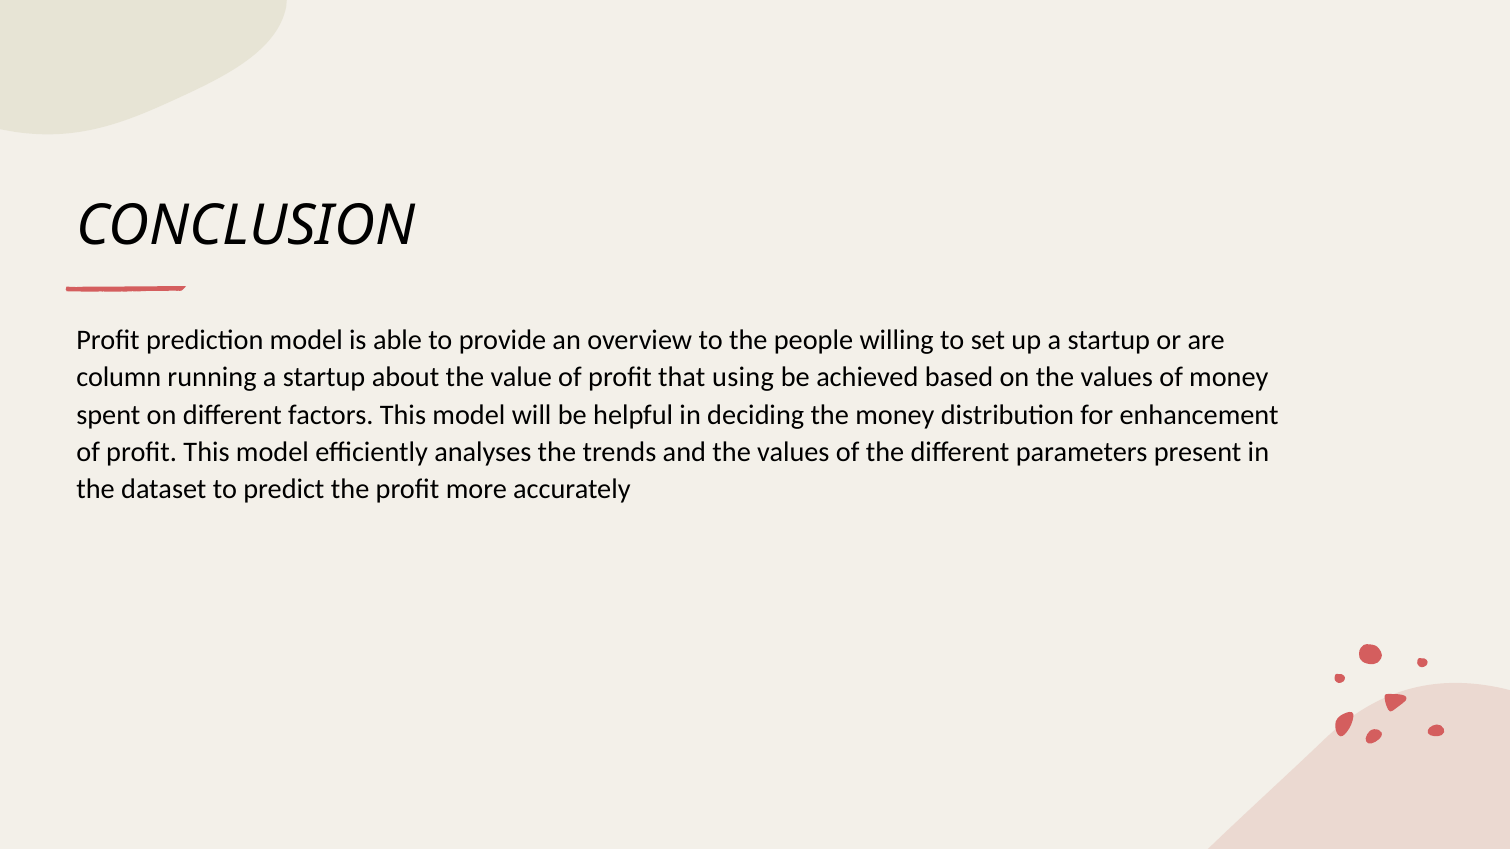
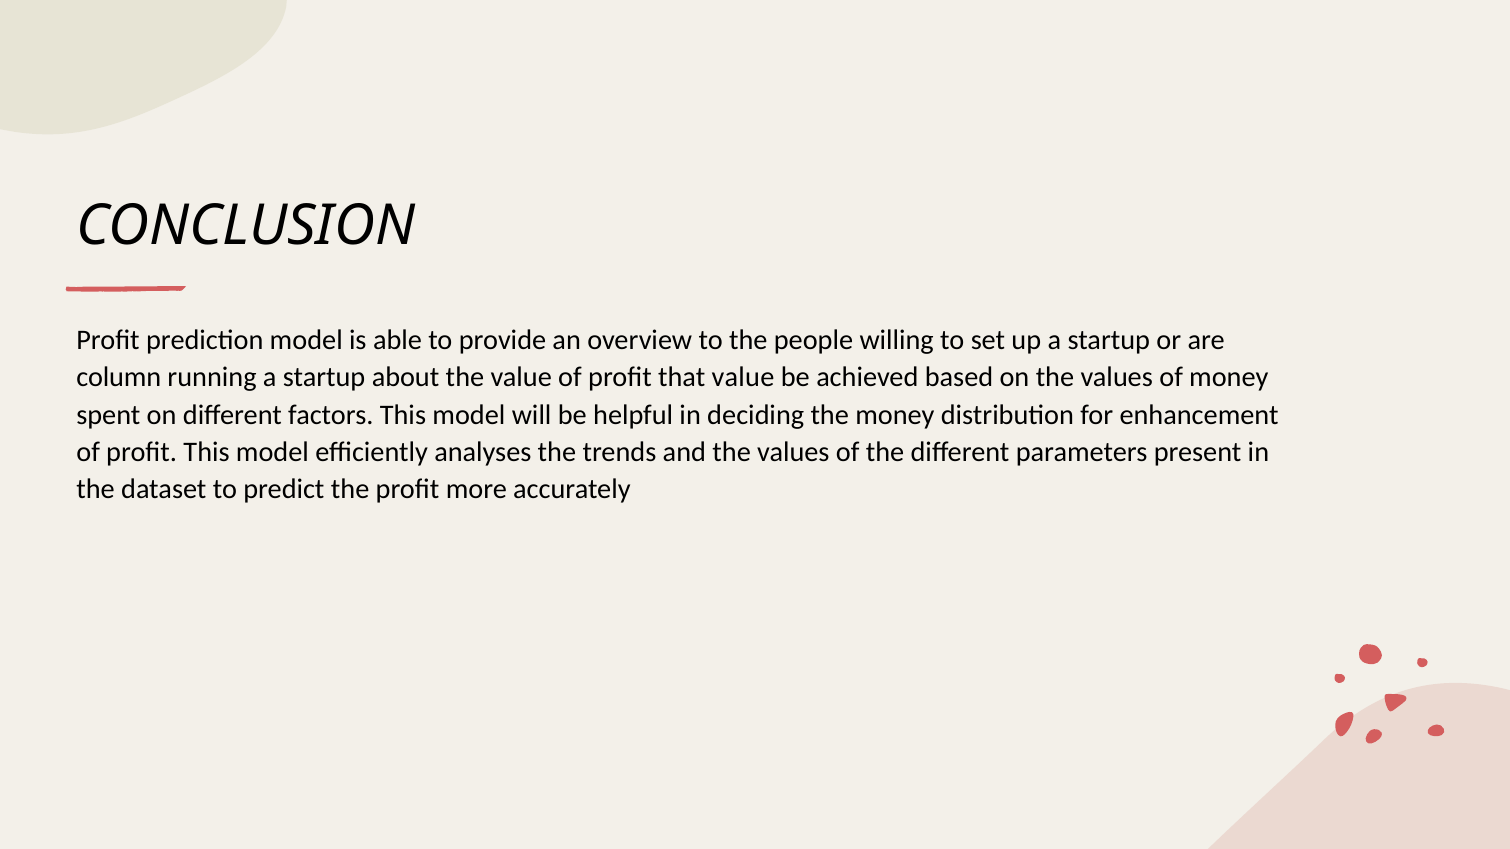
that using: using -> value
